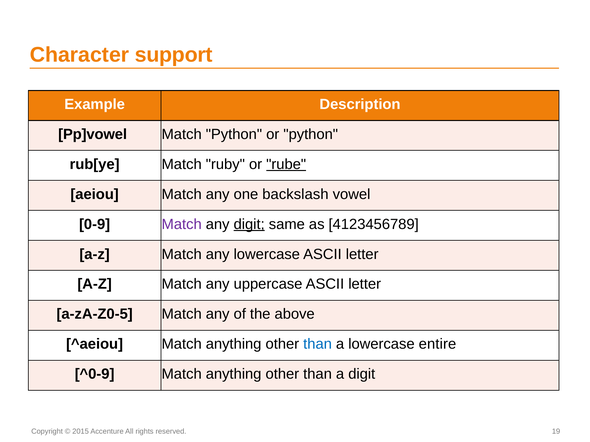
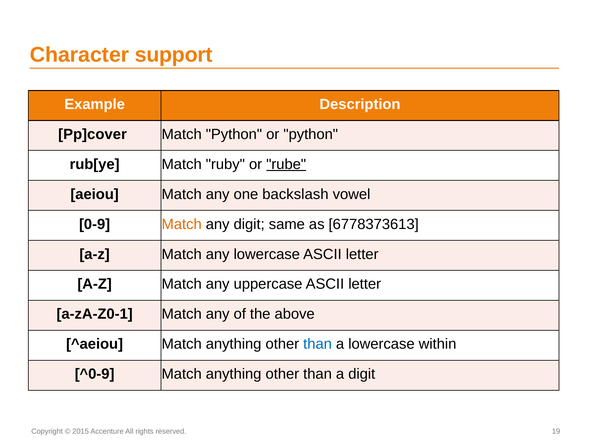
Pp]vowel: Pp]vowel -> Pp]cover
Match at (182, 224) colour: purple -> orange
digit at (249, 224) underline: present -> none
4123456789: 4123456789 -> 6778373613
a-zA-Z0-5: a-zA-Z0-5 -> a-zA-Z0-1
entire: entire -> within
